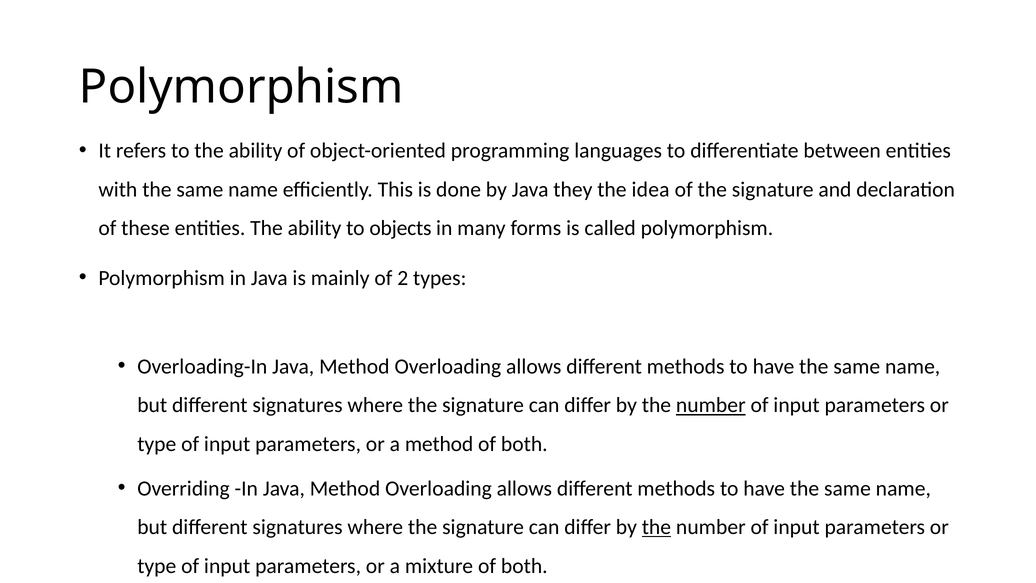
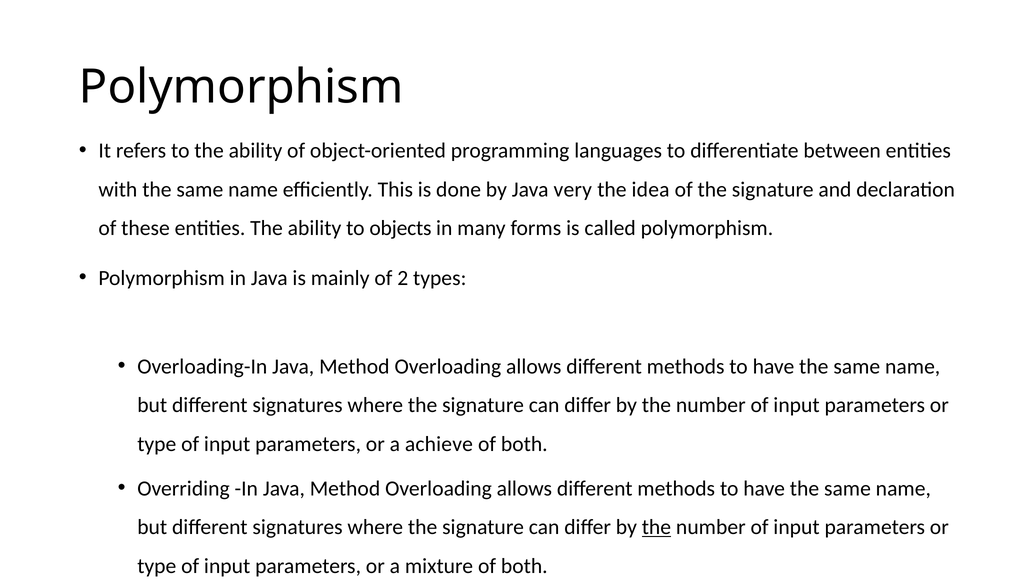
they: they -> very
number at (711, 405) underline: present -> none
a method: method -> achieve
